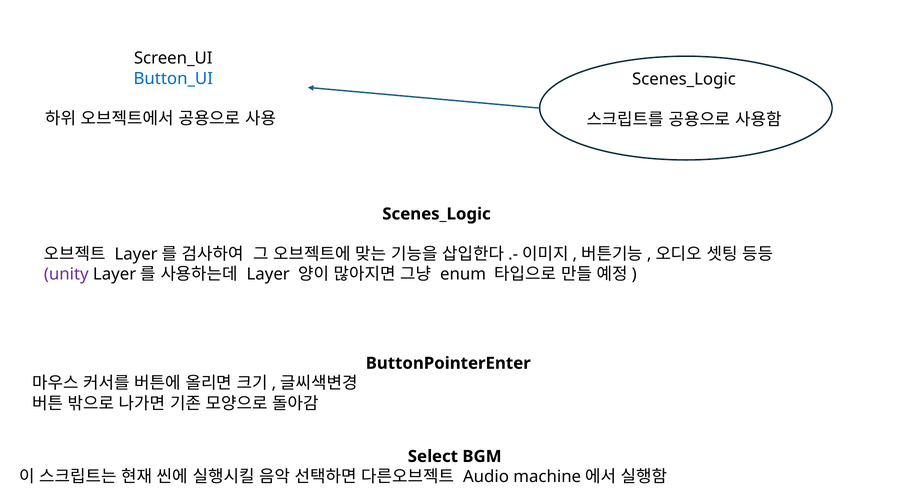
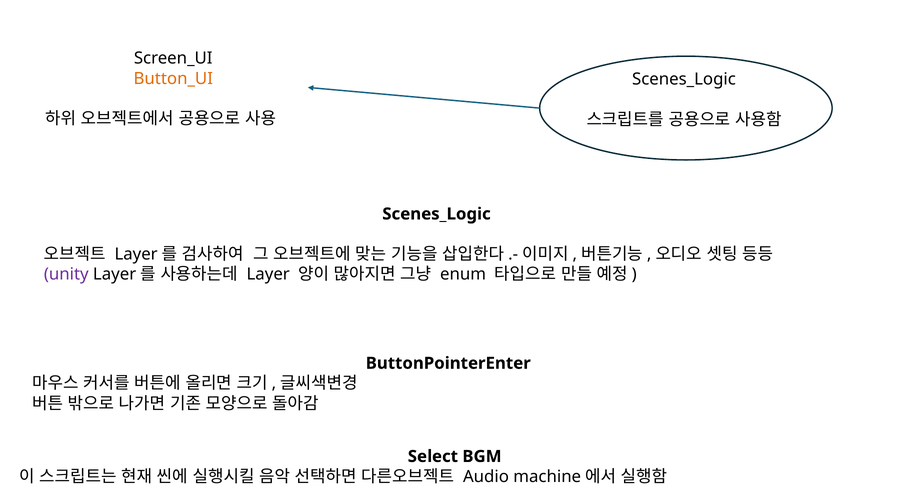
Button_UI colour: blue -> orange
